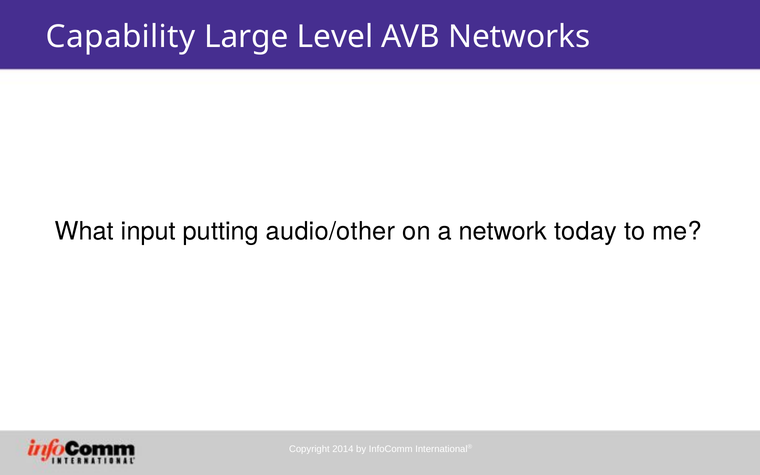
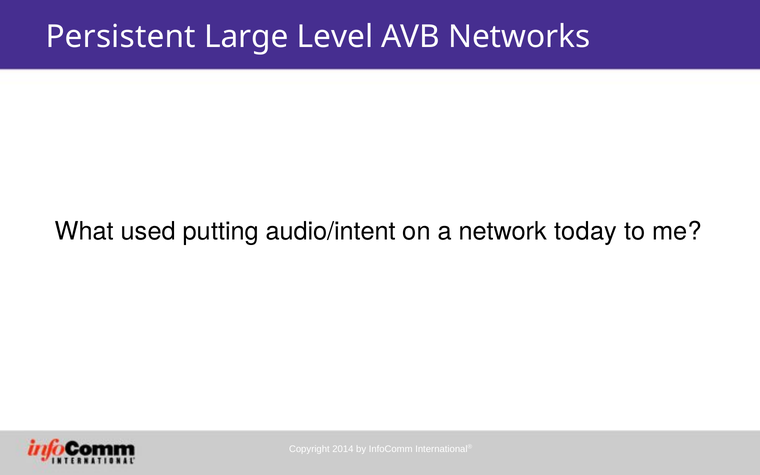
Capability: Capability -> Persistent
input: input -> used
audio/other: audio/other -> audio/intent
